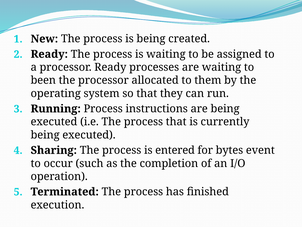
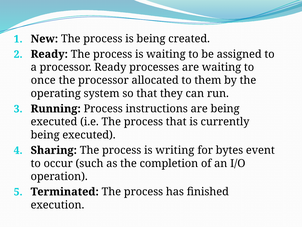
been: been -> once
entered: entered -> writing
